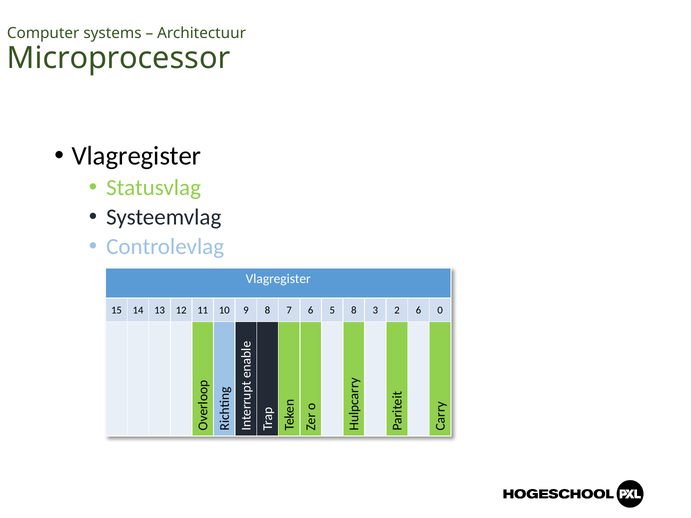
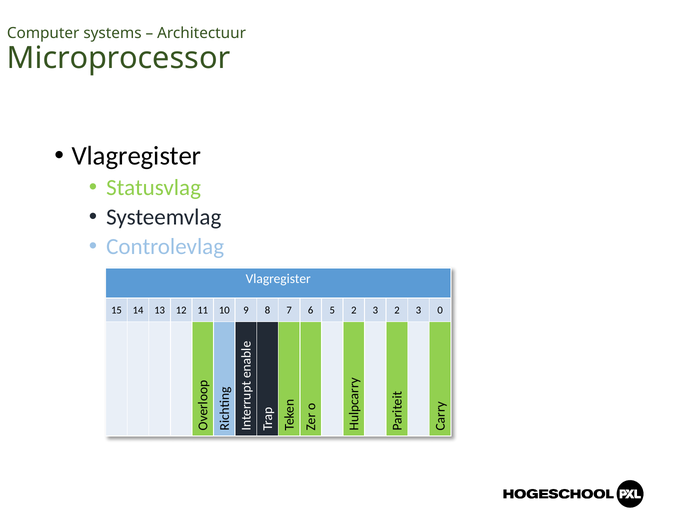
5 8: 8 -> 2
3 2 6: 6 -> 3
